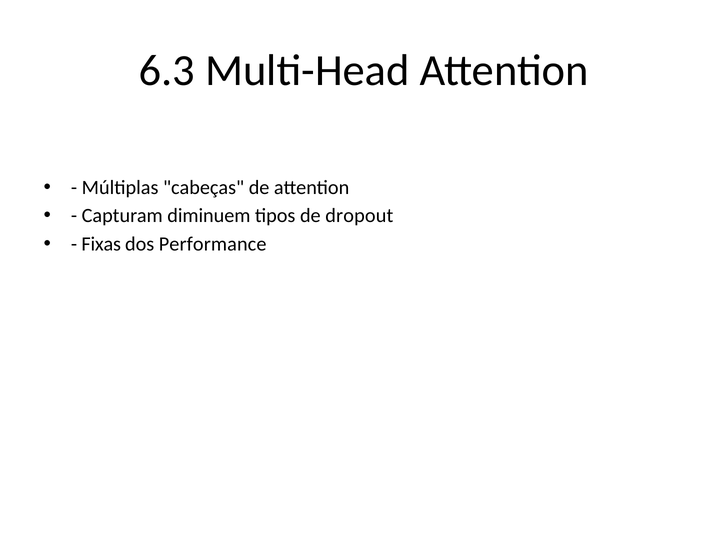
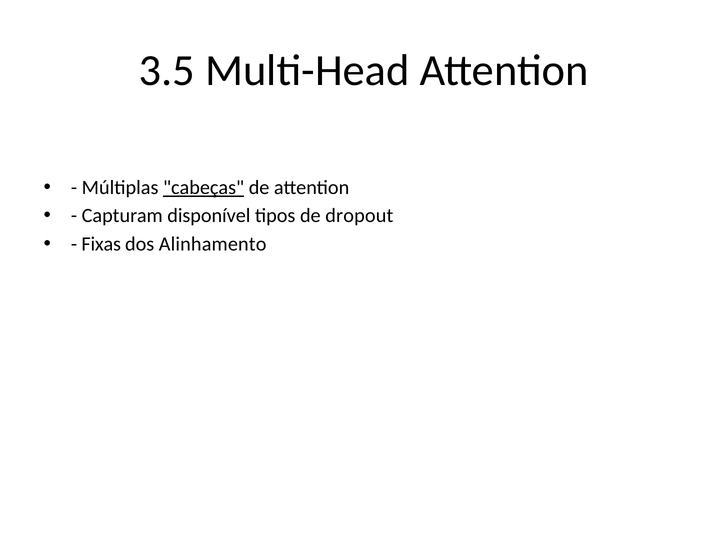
6.3: 6.3 -> 3.5
cabeças underline: none -> present
diminuem: diminuem -> disponível
Performance: Performance -> Alinhamento
